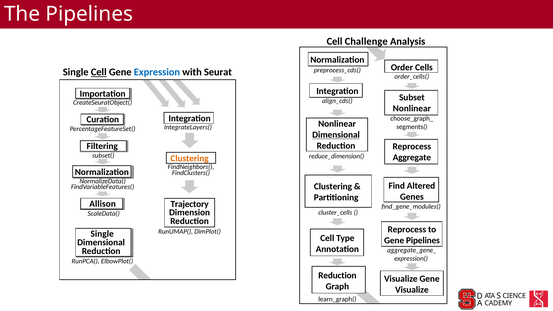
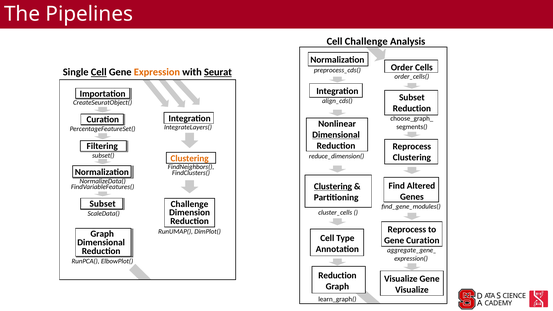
Expression colour: blue -> orange
Seurat underline: none -> present
Nonlinear at (412, 109): Nonlinear -> Reduction
Aggregate at (412, 158): Aggregate -> Clustering
Clustering at (333, 187) underline: none -> present
Allison at (103, 204): Allison -> Subset
Trajectory at (190, 204): Trajectory -> Challenge
Single at (102, 234): Single -> Graph
Gene Pipelines: Pipelines -> Curation
